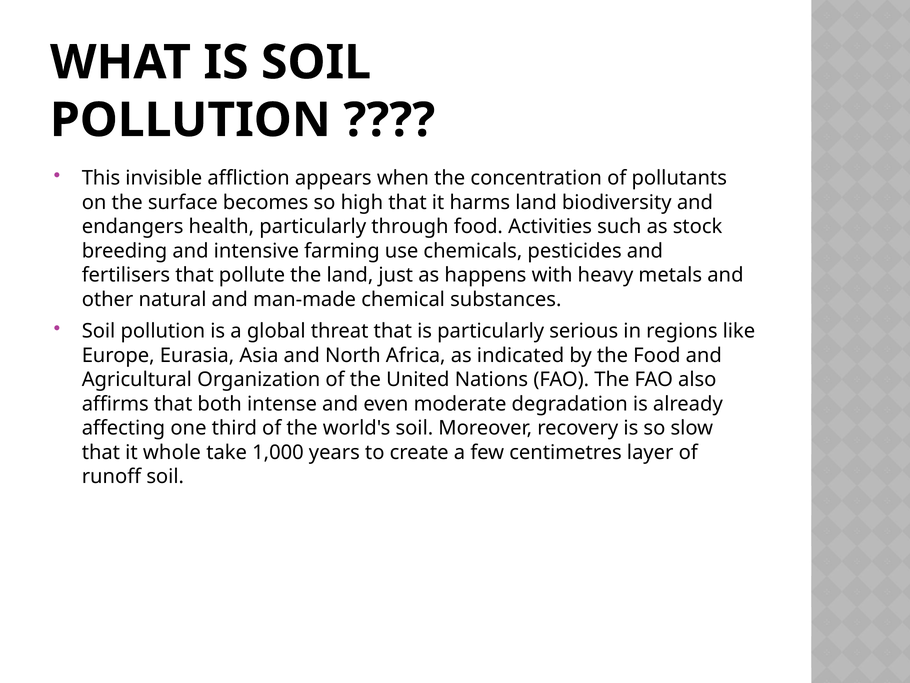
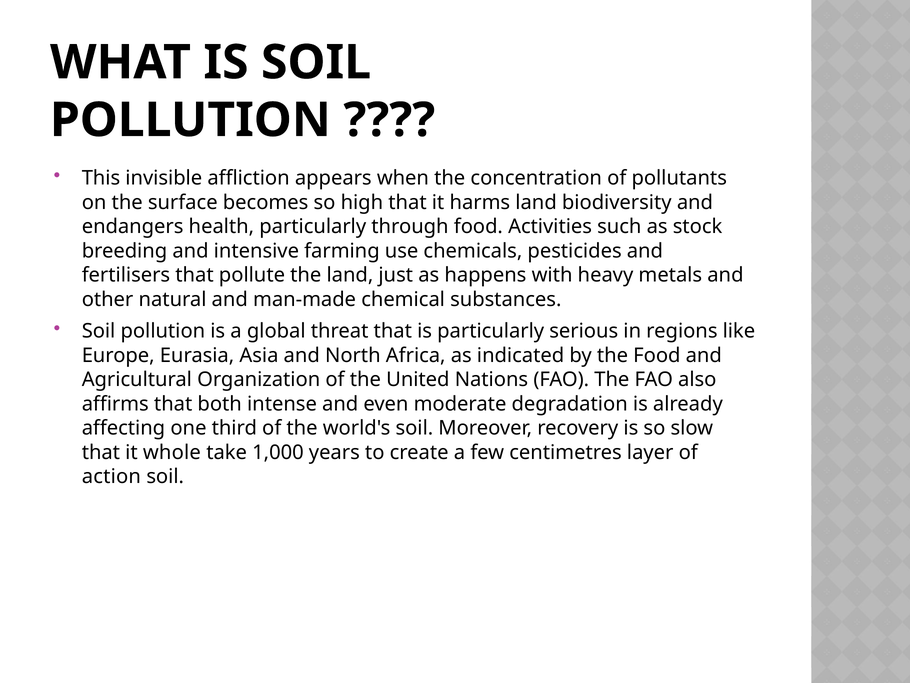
runoff: runoff -> action
